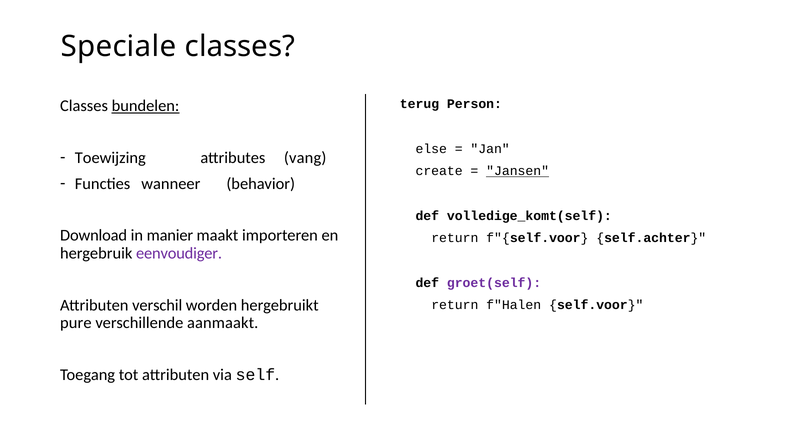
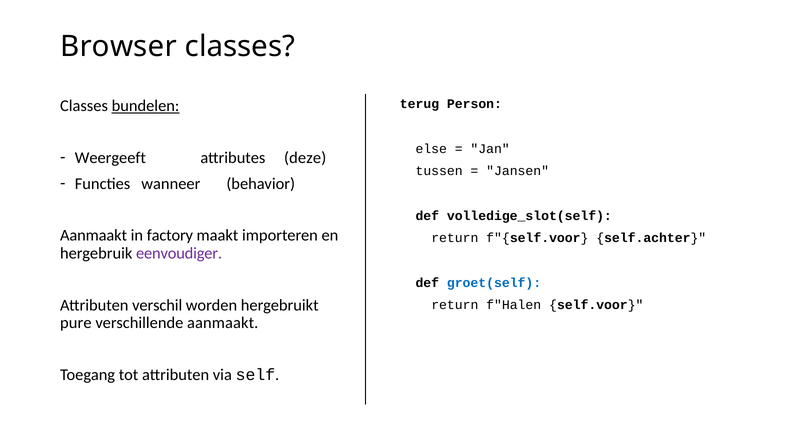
Speciale: Speciale -> Browser
Toewijzing: Toewijzing -> Weergeeft
vang: vang -> deze
create: create -> tussen
Jansen underline: present -> none
volledige_komt(self: volledige_komt(self -> volledige_slot(self
Download at (94, 236): Download -> Aanmaakt
manier: manier -> factory
groet(self colour: purple -> blue
